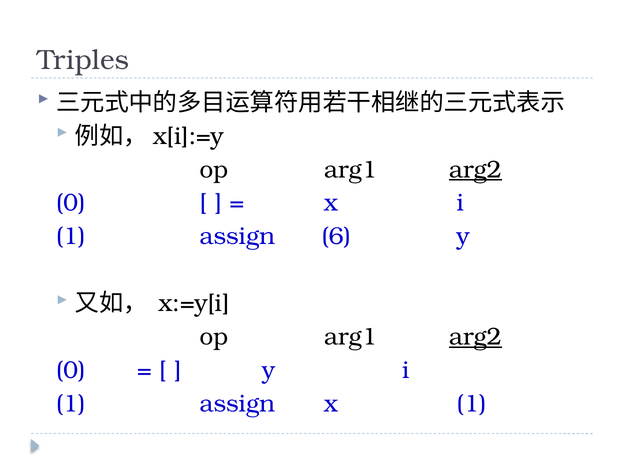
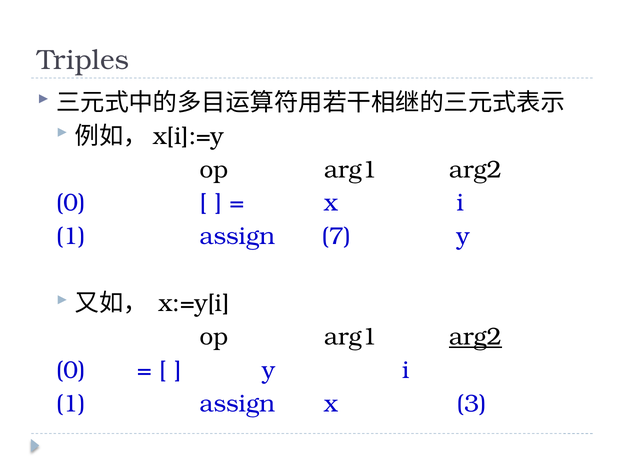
arg2 at (476, 170) underline: present -> none
6: 6 -> 7
x 1: 1 -> 3
